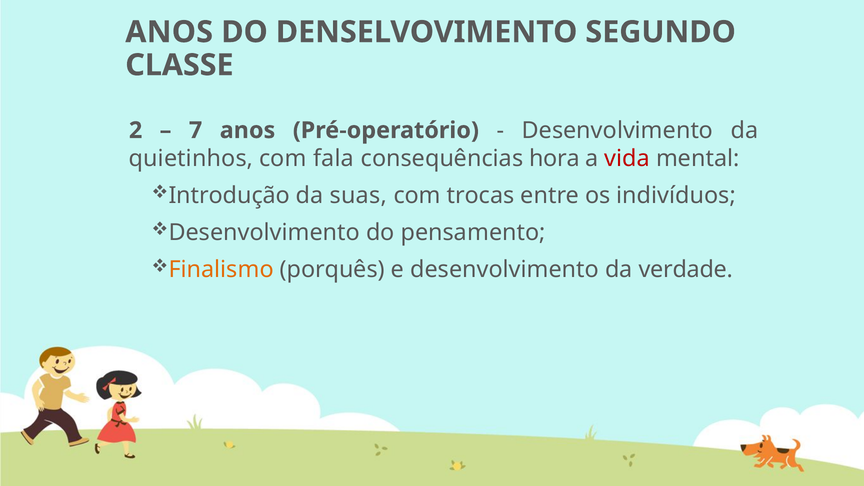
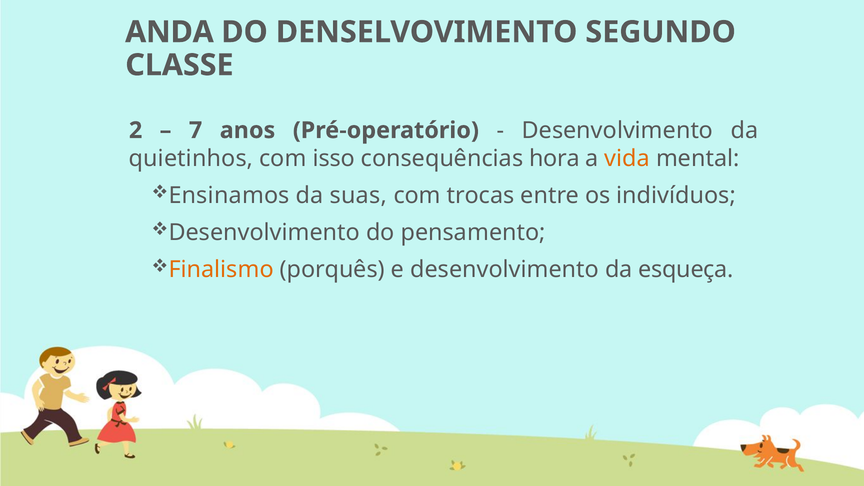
ANOS at (169, 32): ANOS -> ANDA
fala: fala -> isso
vida colour: red -> orange
Introdução: Introdução -> Ensinamos
verdade: verdade -> esqueça
